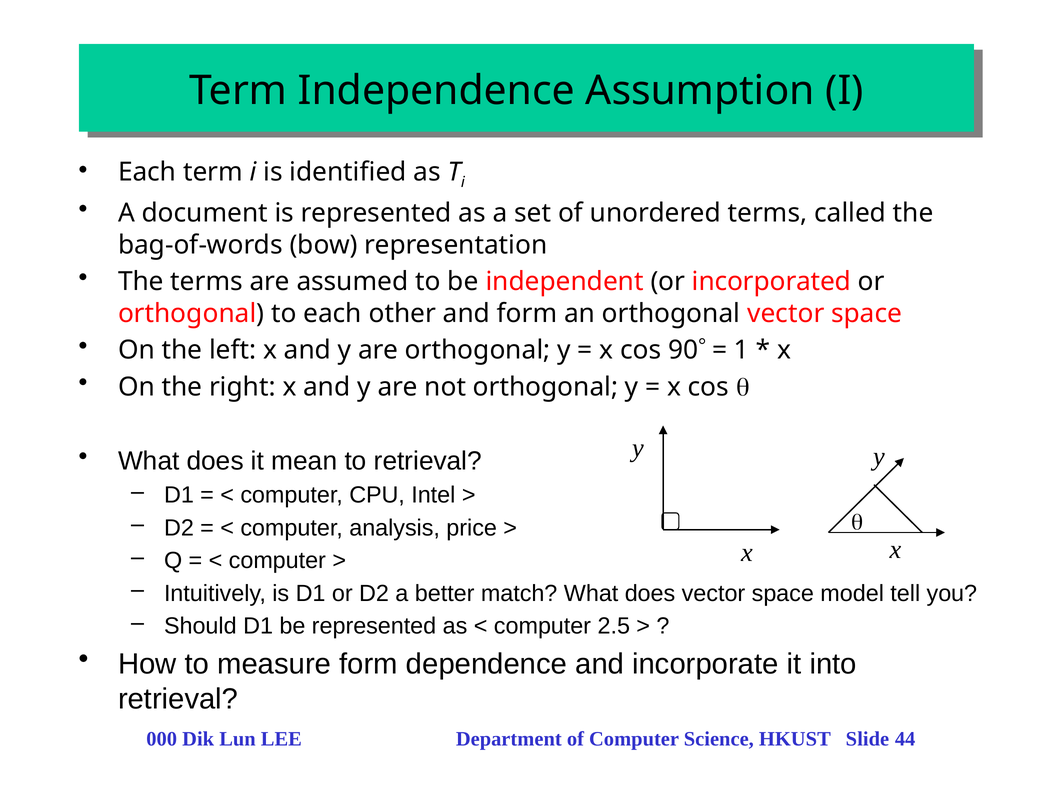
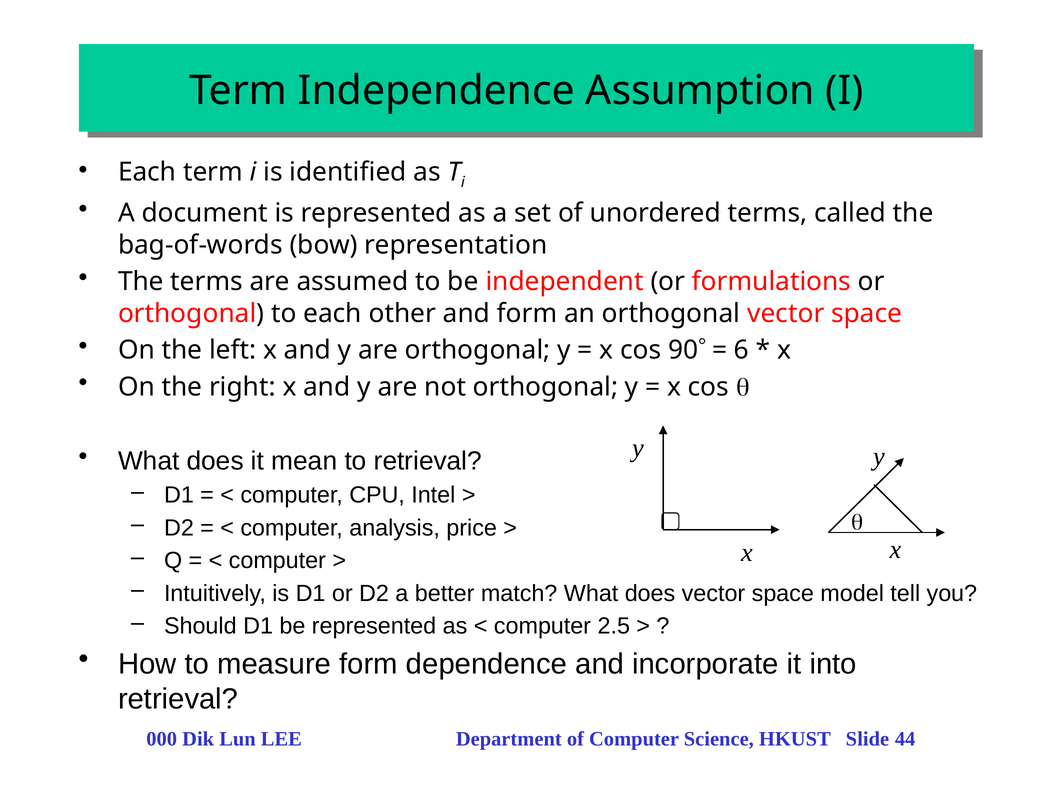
incorporated: incorporated -> formulations
1: 1 -> 6
